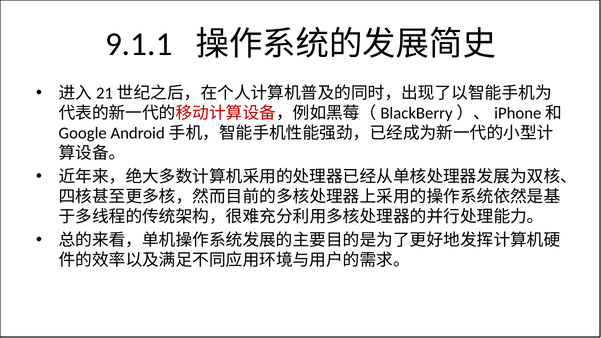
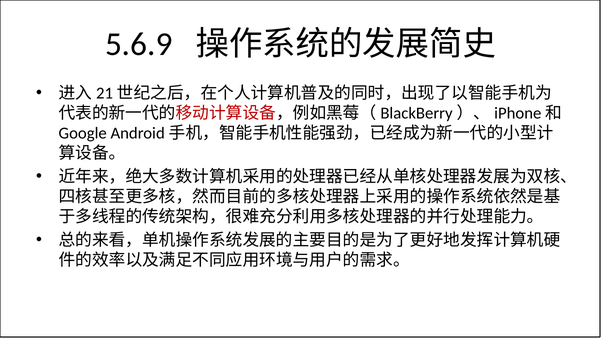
9.1.1: 9.1.1 -> 5.6.9
